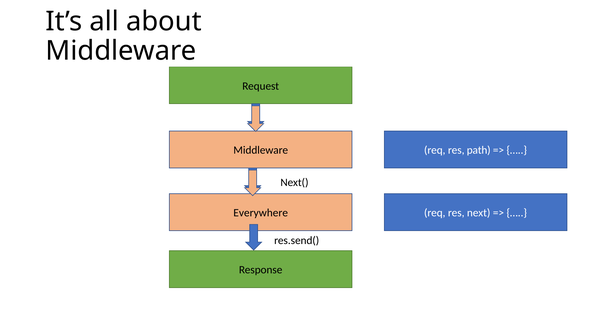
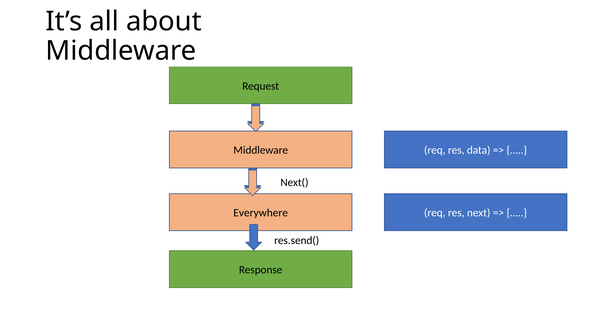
path: path -> data
